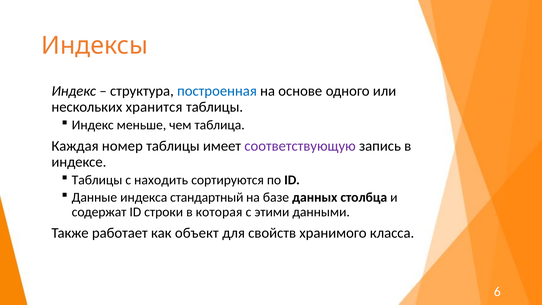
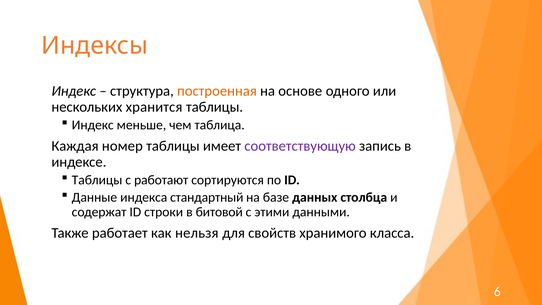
построенная colour: blue -> orange
находить: находить -> работают
которая: которая -> битовой
объект: объект -> нельзя
